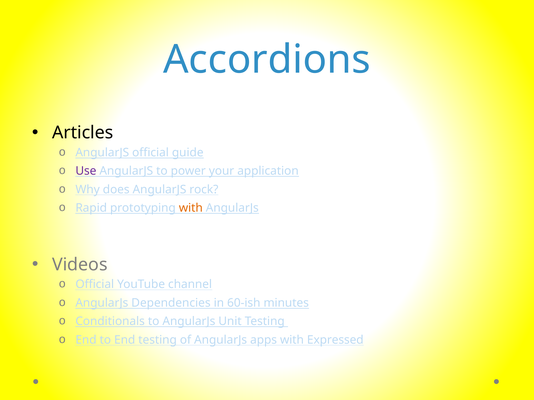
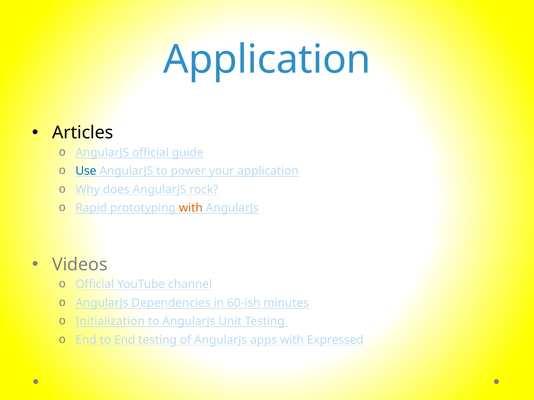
Accordions at (267, 60): Accordions -> Application
Use colour: purple -> blue
Conditionals: Conditionals -> Initialization
